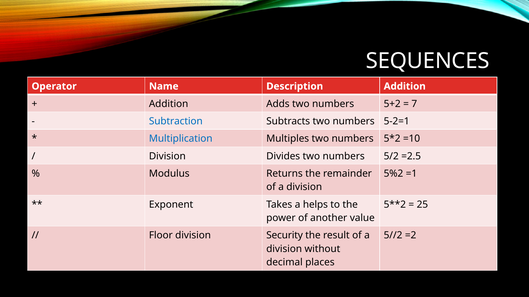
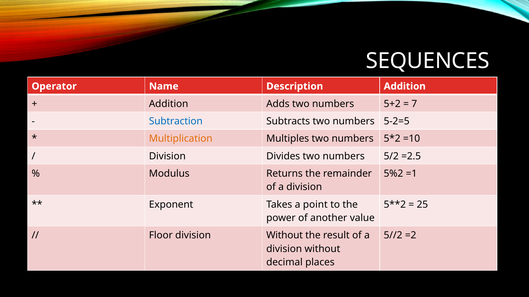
5-2=1: 5-2=1 -> 5-2=5
Multiplication colour: blue -> orange
helps: helps -> point
Floor division Security: Security -> Without
